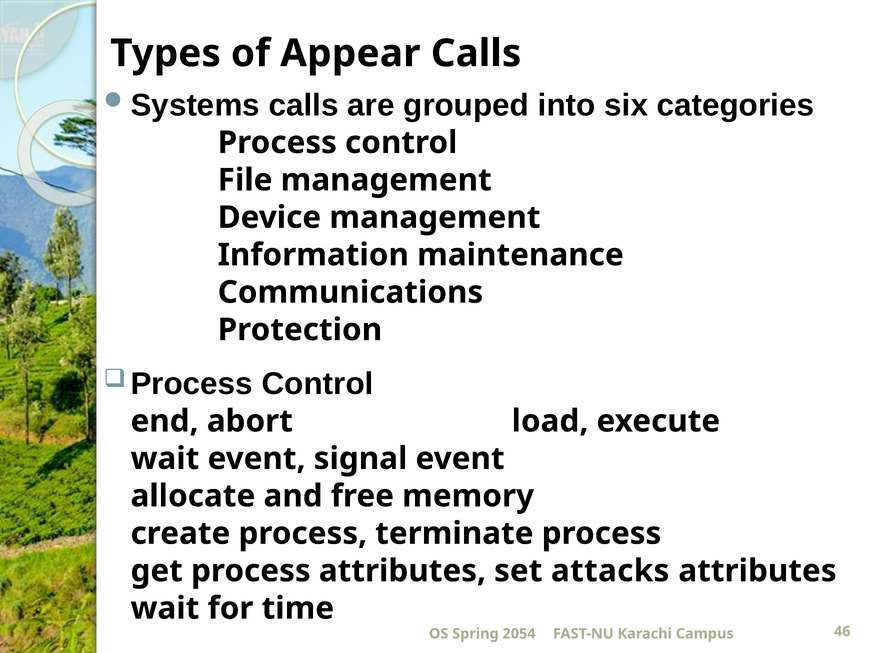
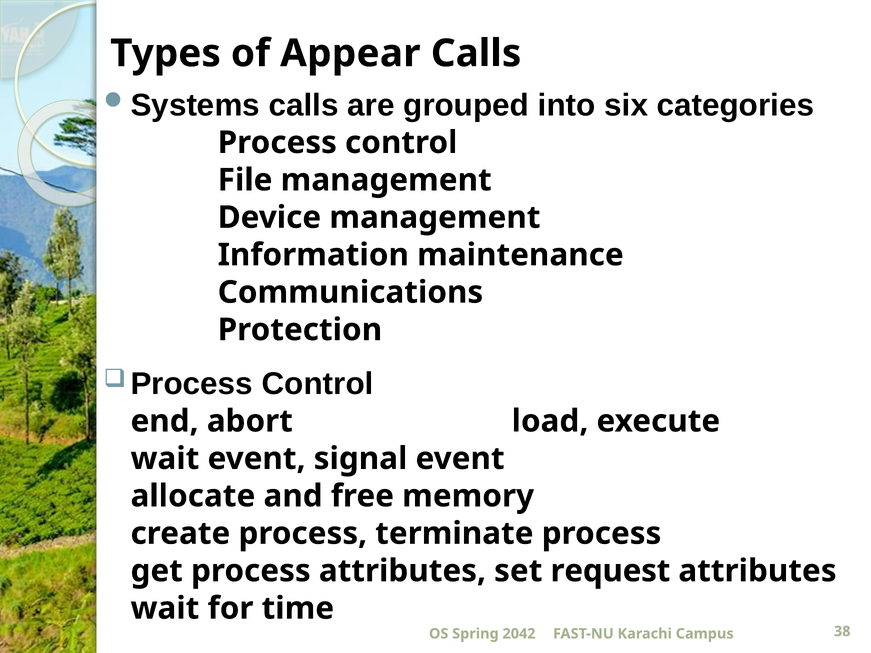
attacks: attacks -> request
2054: 2054 -> 2042
46: 46 -> 38
